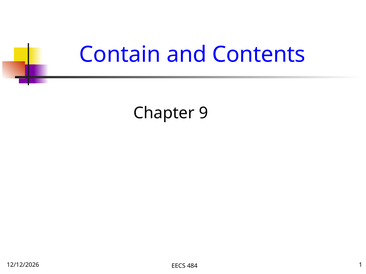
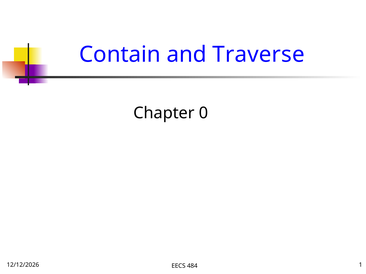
Contents: Contents -> Traverse
9: 9 -> 0
